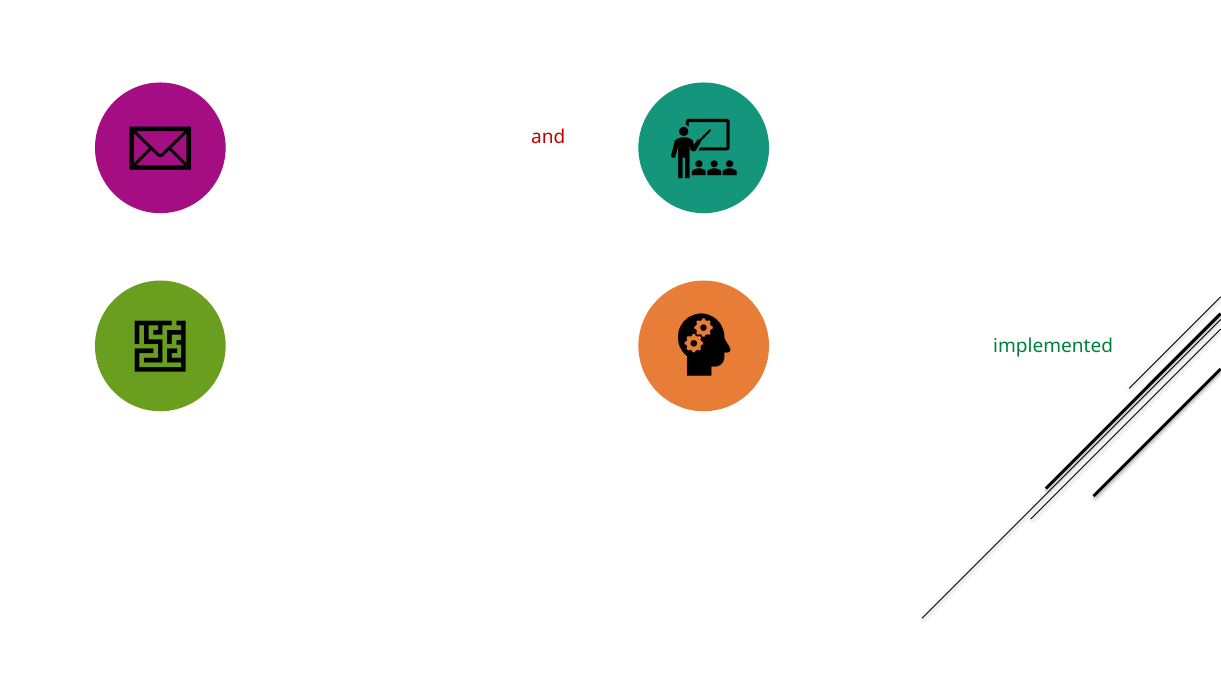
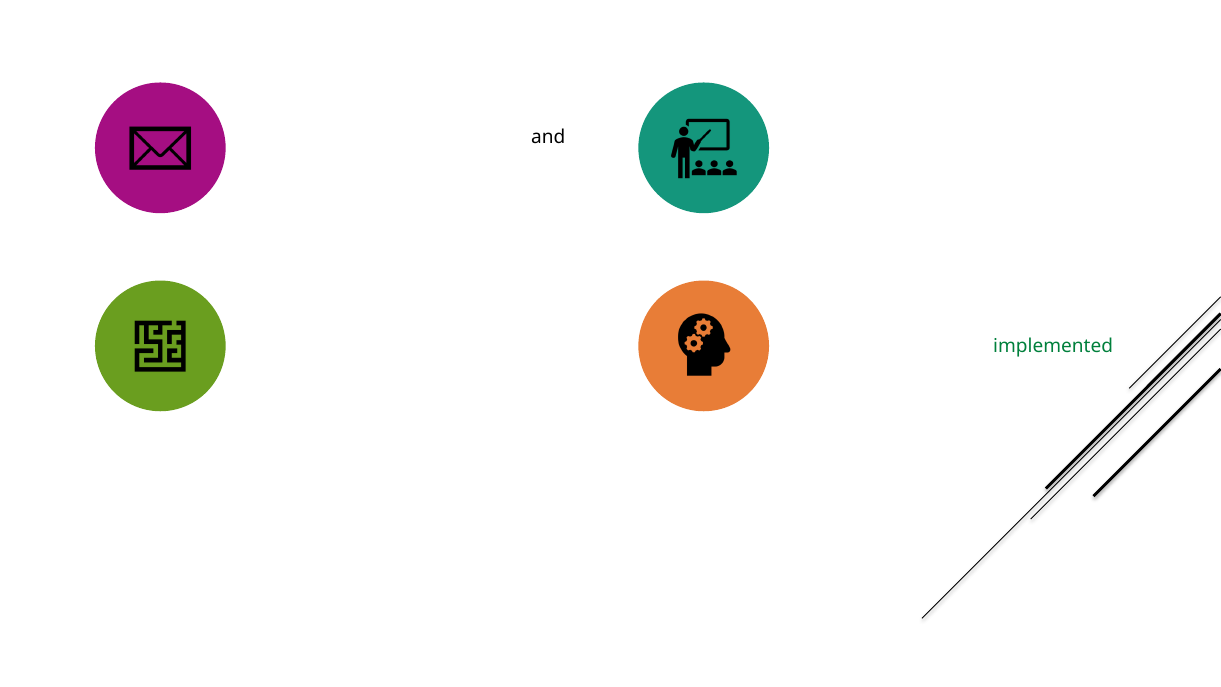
and colour: red -> black
